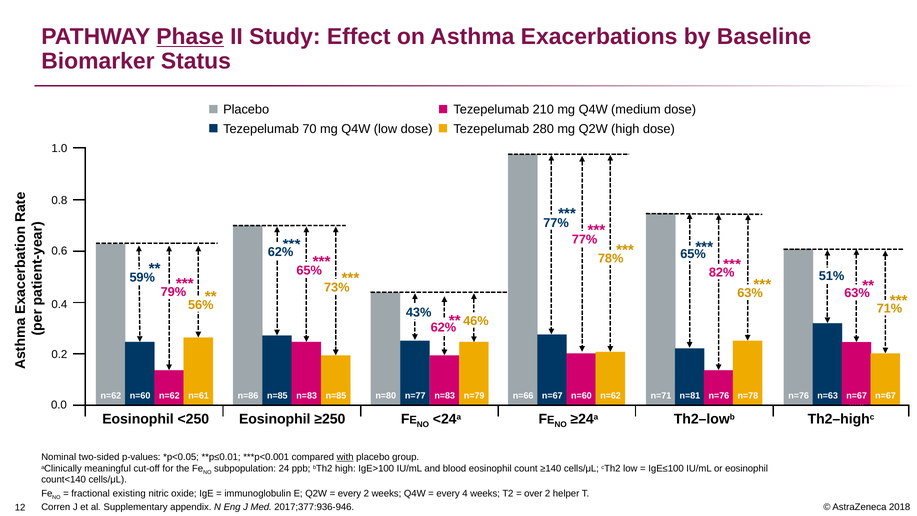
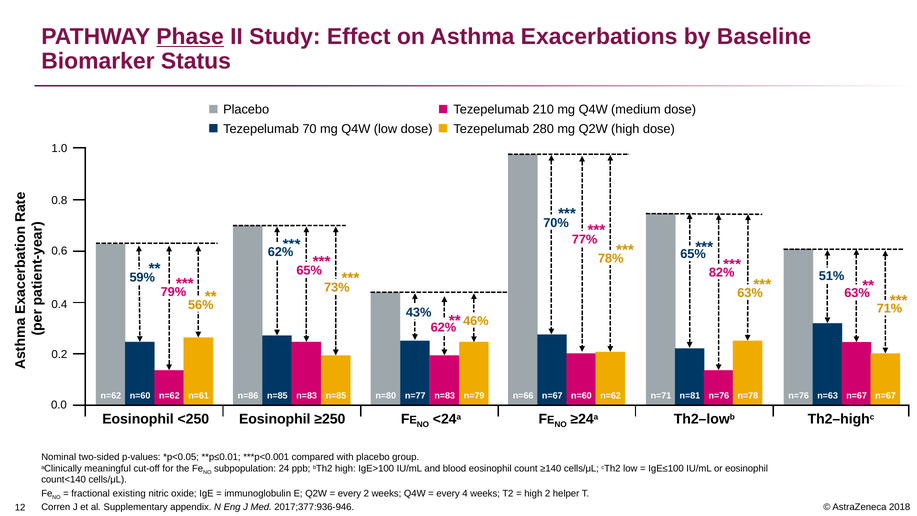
77% at (556, 223): 77% -> 70%
with underline: present -> none
over at (533, 494): over -> high
